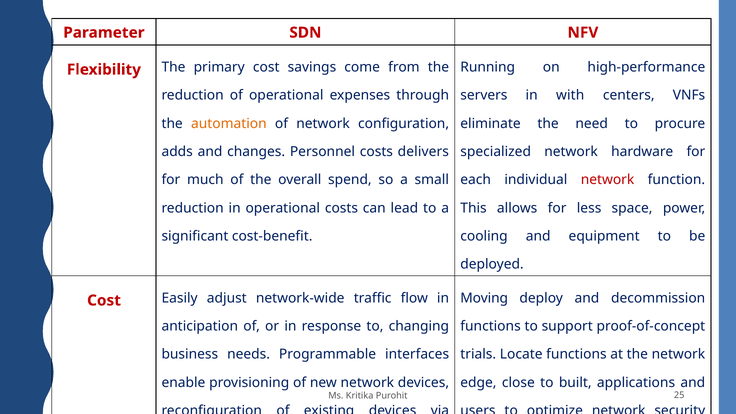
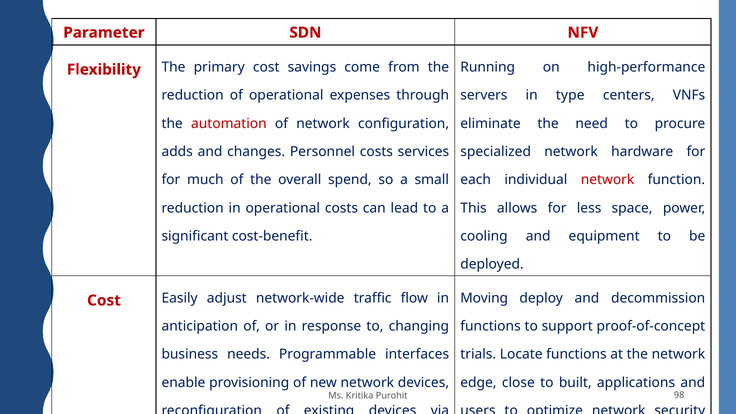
with: with -> type
automation colour: orange -> red
delivers: delivers -> services
25: 25 -> 98
